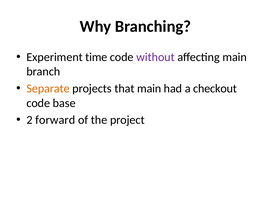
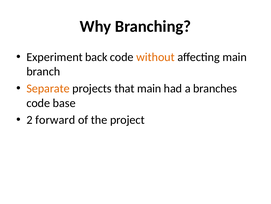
time: time -> back
without colour: purple -> orange
checkout: checkout -> branches
